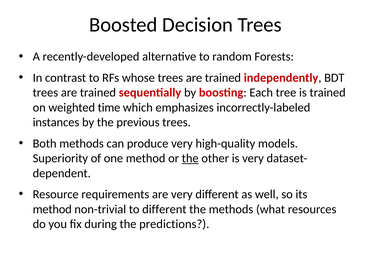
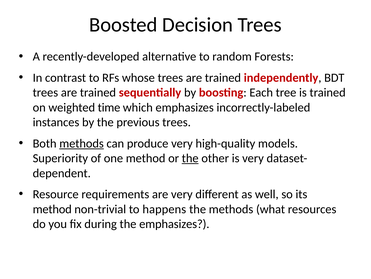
methods at (82, 143) underline: none -> present
to different: different -> happens
the predictions: predictions -> emphasizes
